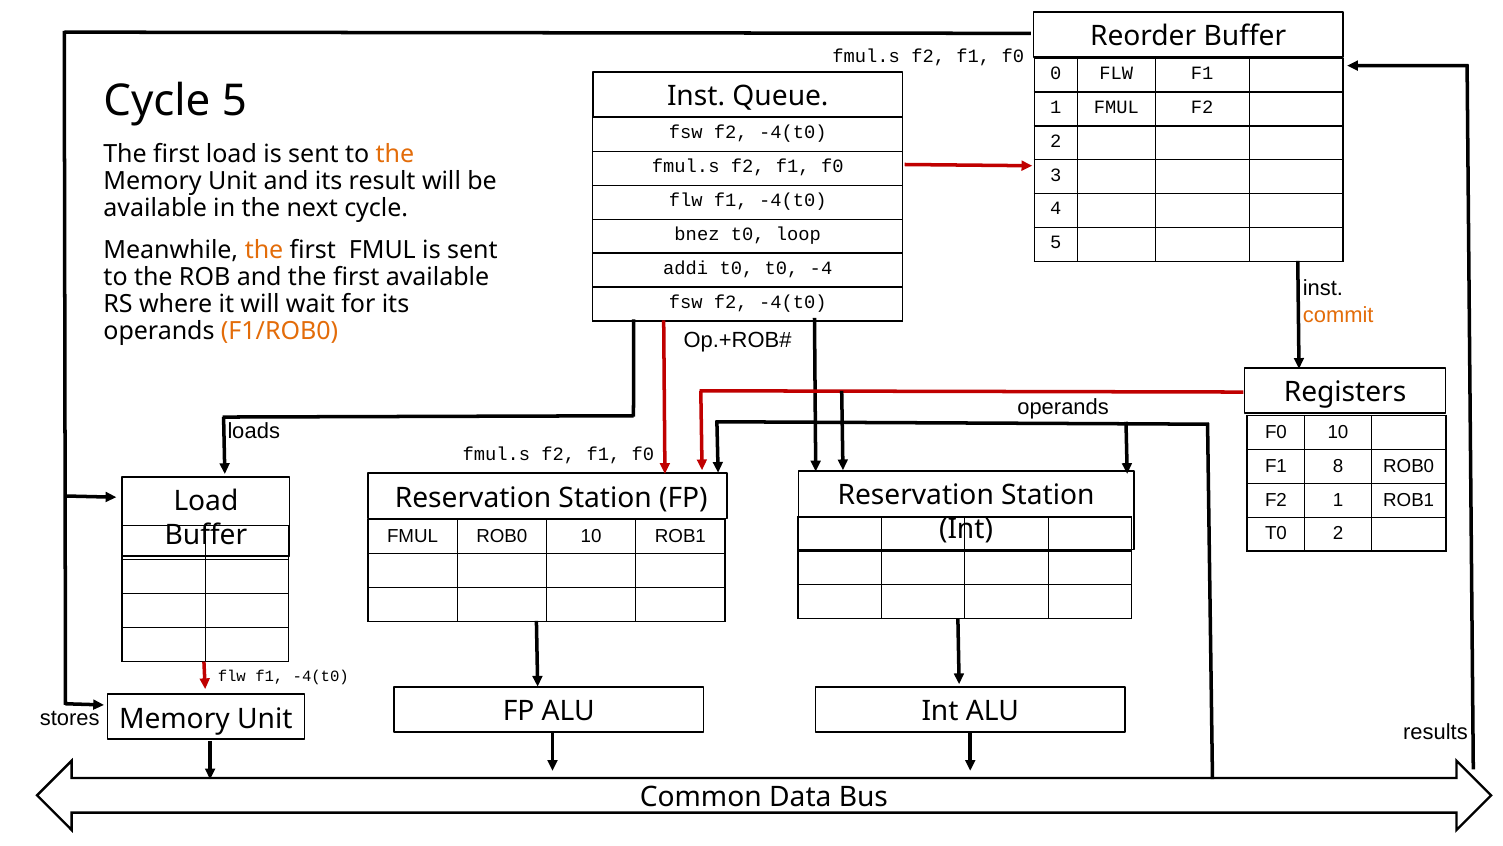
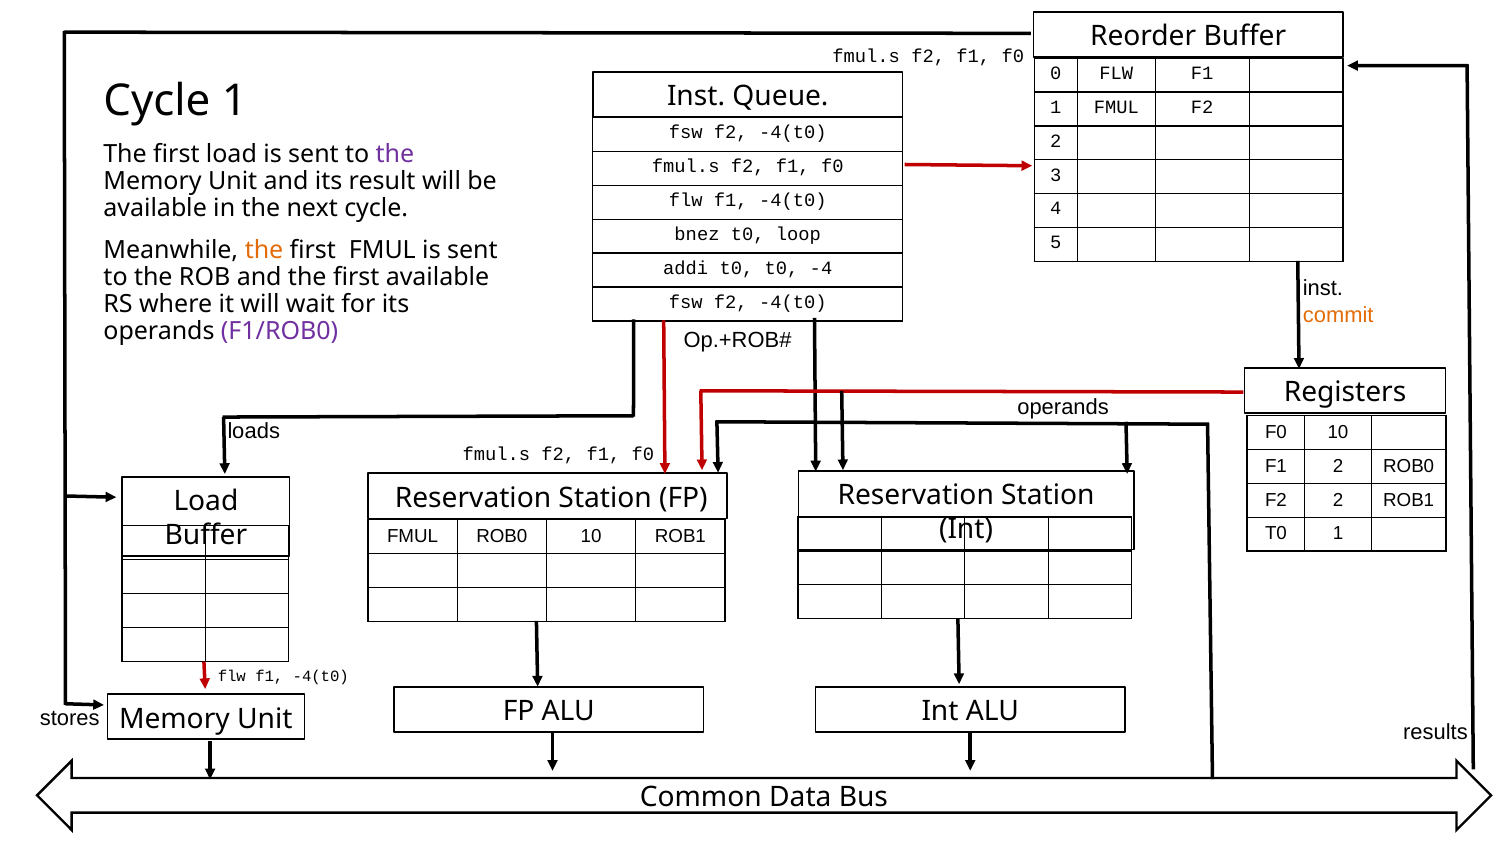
Cycle 5: 5 -> 1
the at (395, 154) colour: orange -> purple
F1/ROB0 colour: orange -> purple
F1 8: 8 -> 2
1 at (1338, 500): 1 -> 2
T0 2: 2 -> 1
